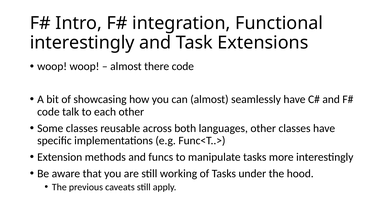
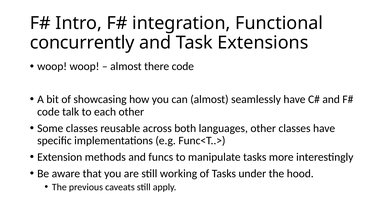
interestingly at (82, 43): interestingly -> concurrently
